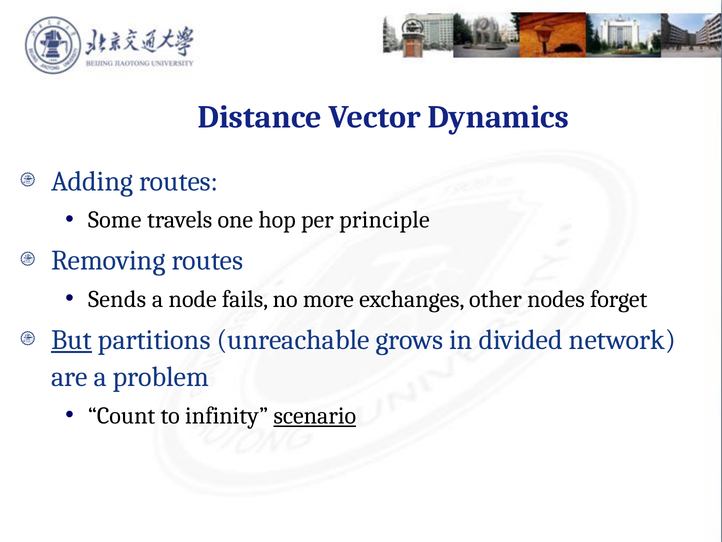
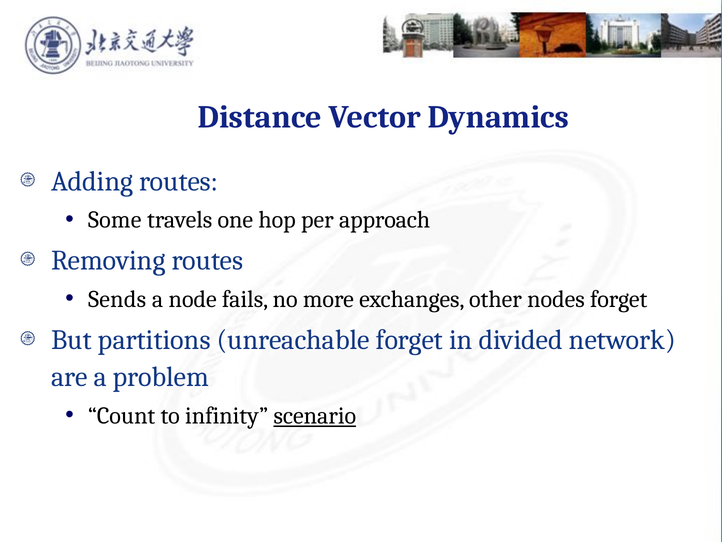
principle: principle -> approach
But underline: present -> none
unreachable grows: grows -> forget
